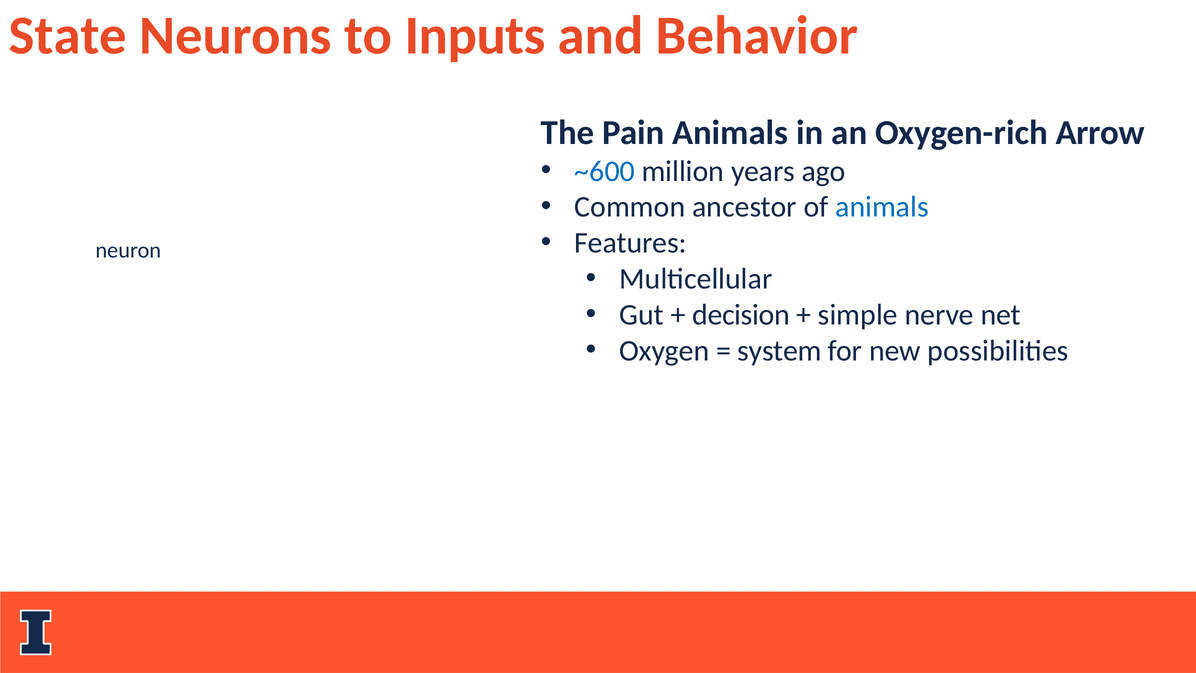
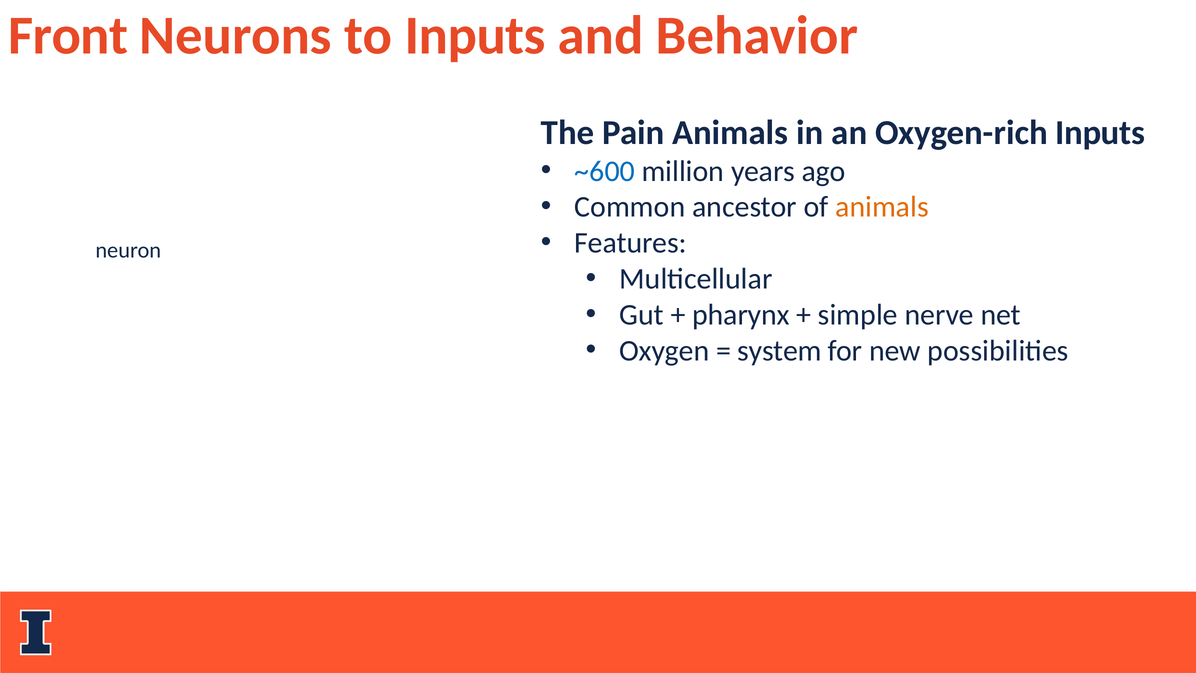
State: State -> Front
Oxygen-rich Arrow: Arrow -> Inputs
animals at (882, 207) colour: blue -> orange
decision: decision -> pharynx
